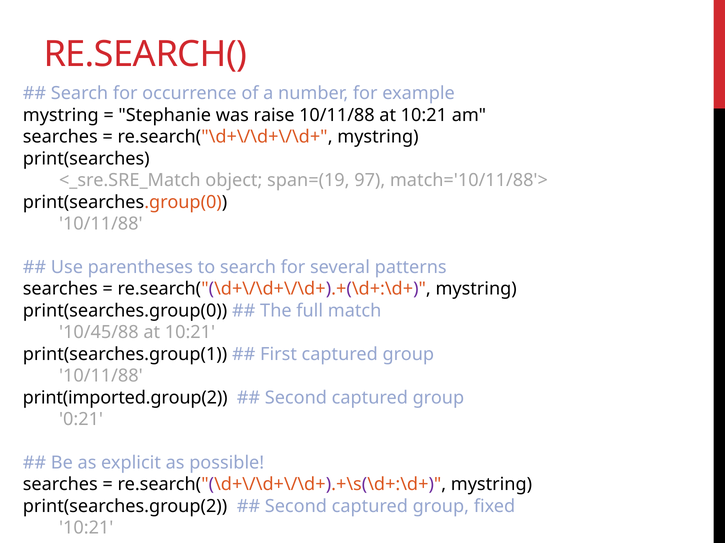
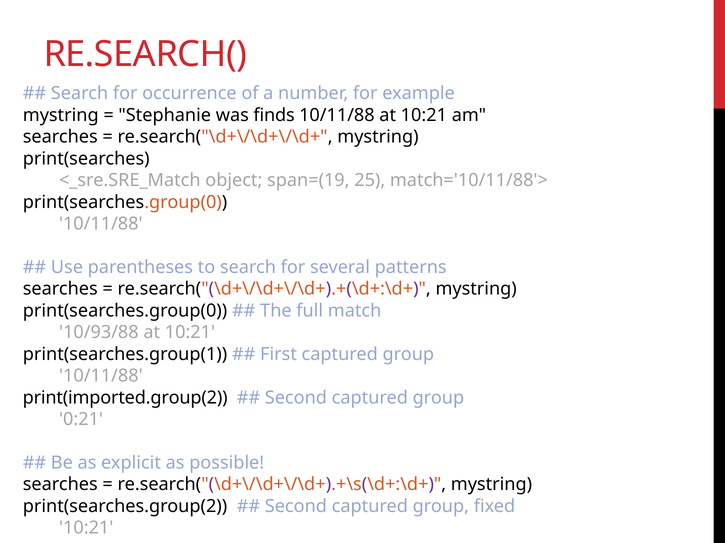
raise: raise -> finds
97: 97 -> 25
10/45/88: 10/45/88 -> 10/93/88
